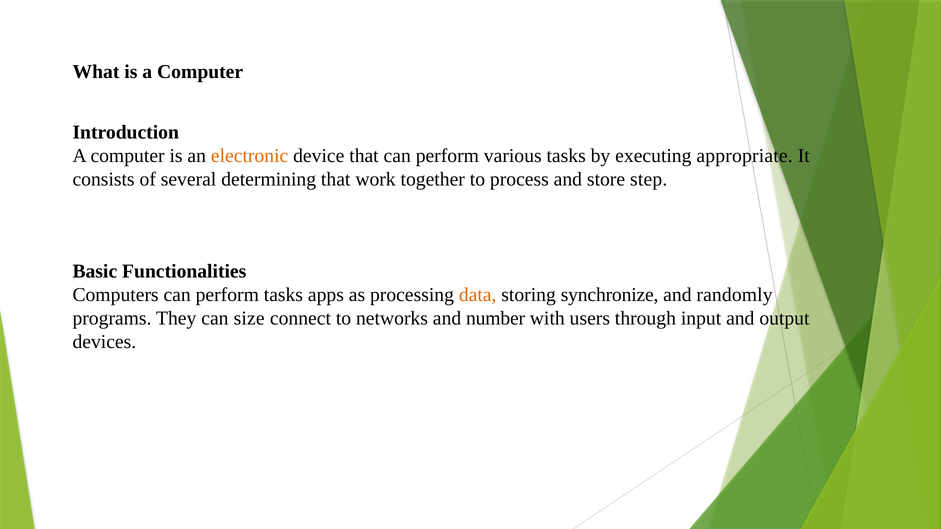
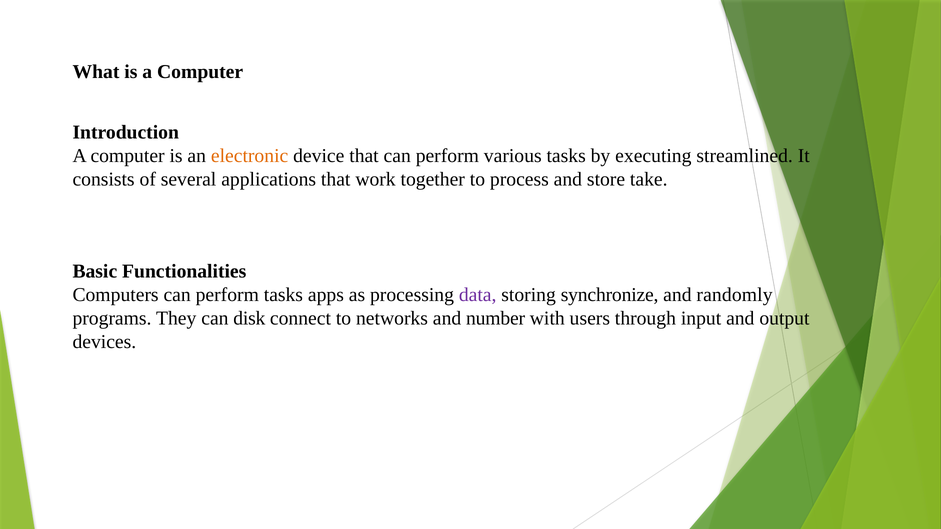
appropriate: appropriate -> streamlined
determining: determining -> applications
step: step -> take
data colour: orange -> purple
size: size -> disk
